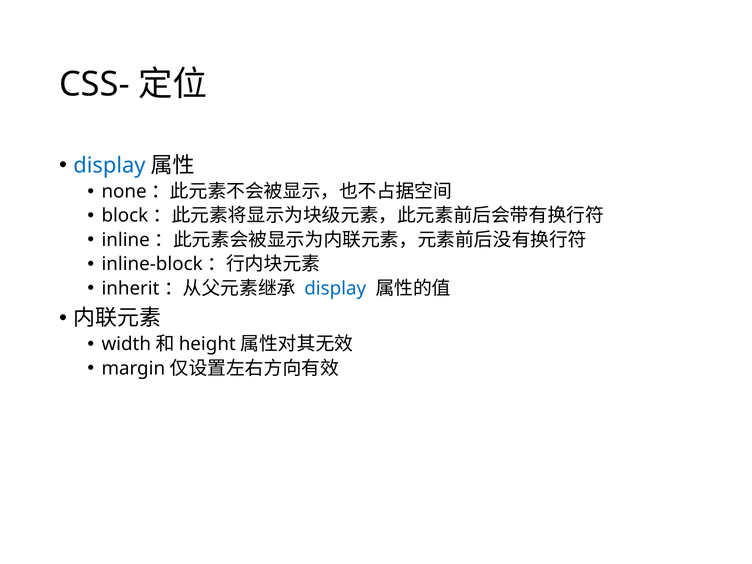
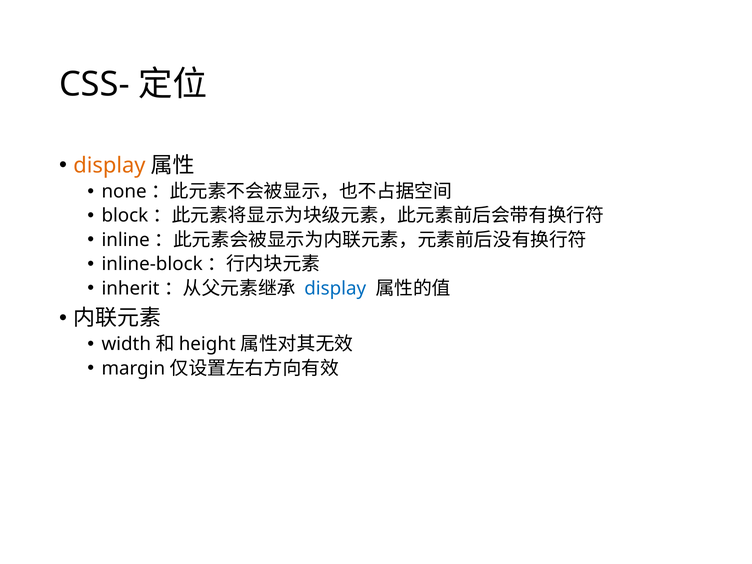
display at (109, 166) colour: blue -> orange
